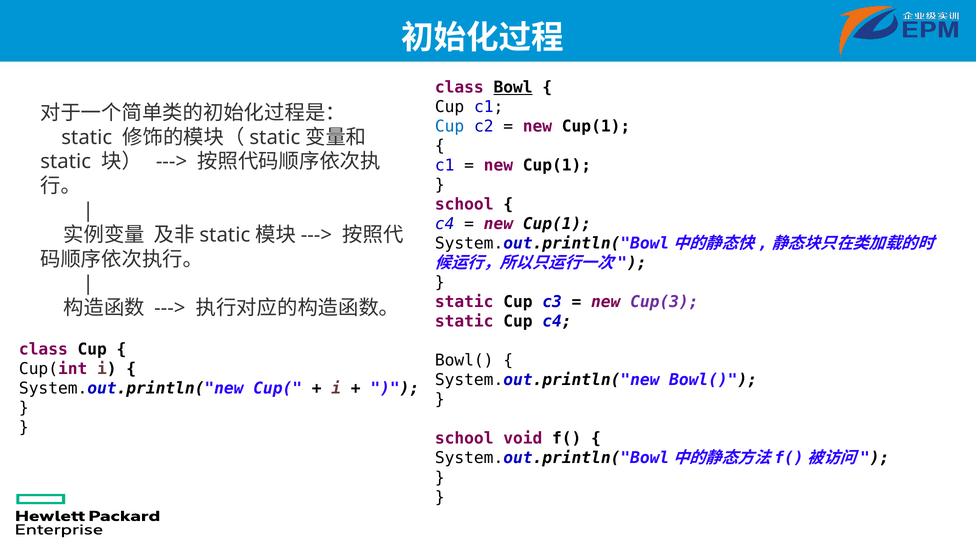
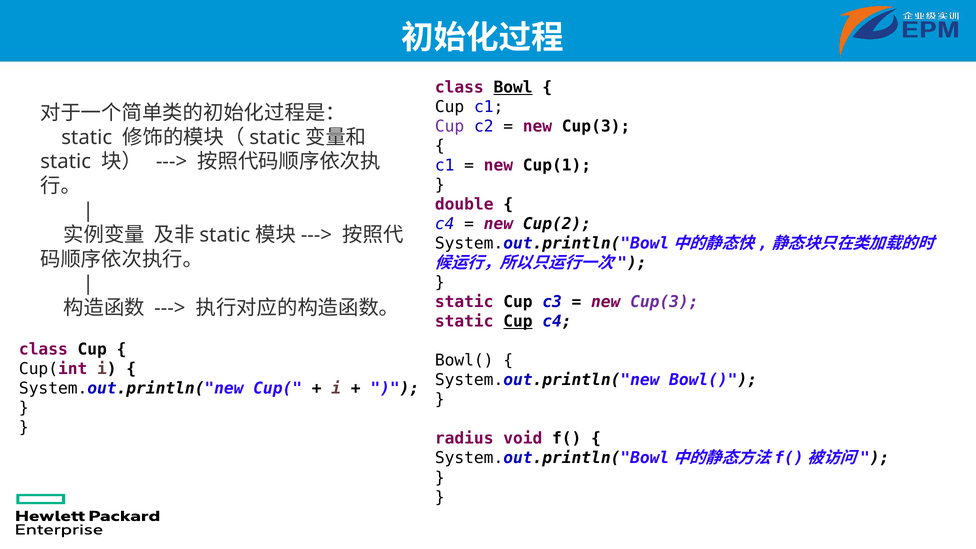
Cup at (450, 126) colour: blue -> purple
Cup(1 at (596, 126): Cup(1 -> Cup(3
school at (464, 204): school -> double
Cup(1 at (557, 224): Cup(1 -> Cup(2
Cup at (518, 322) underline: none -> present
school at (464, 439): school -> radius
